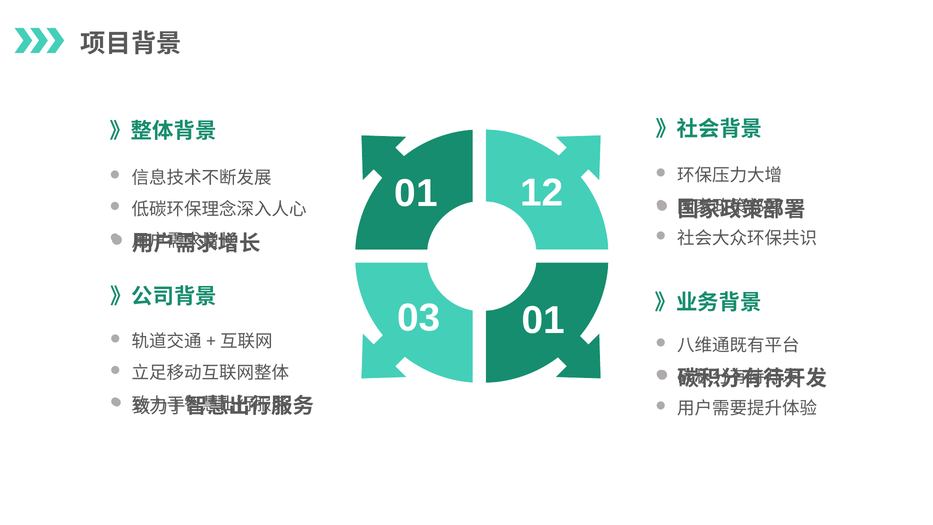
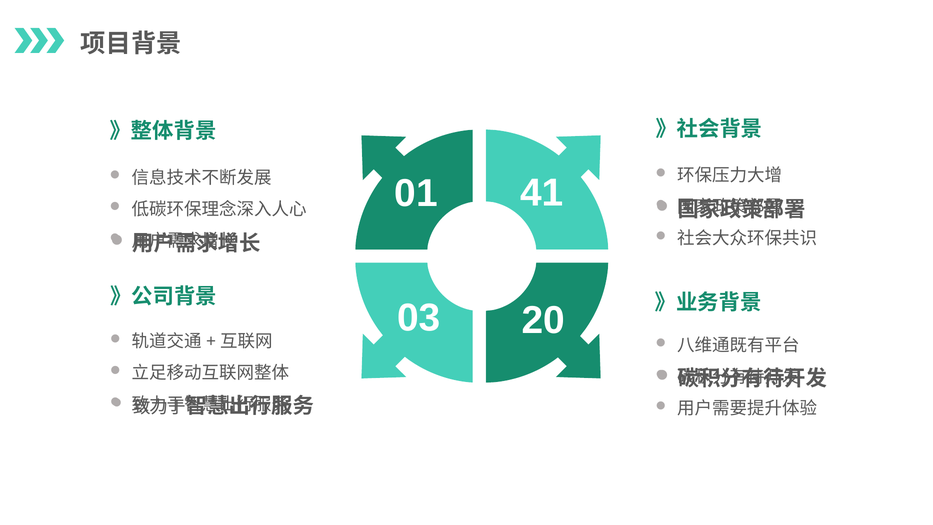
12: 12 -> 41
03 01: 01 -> 20
